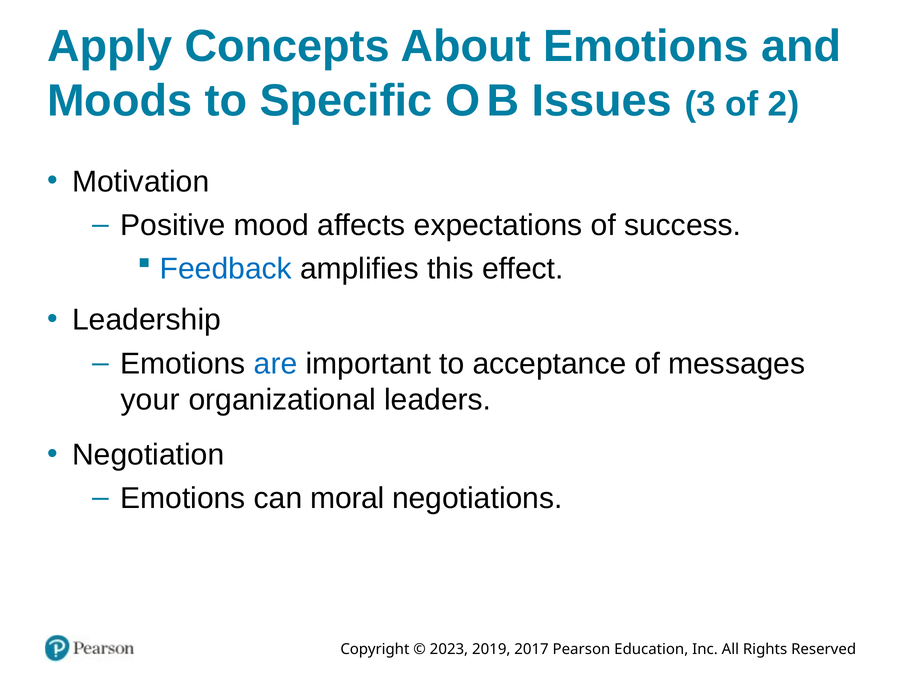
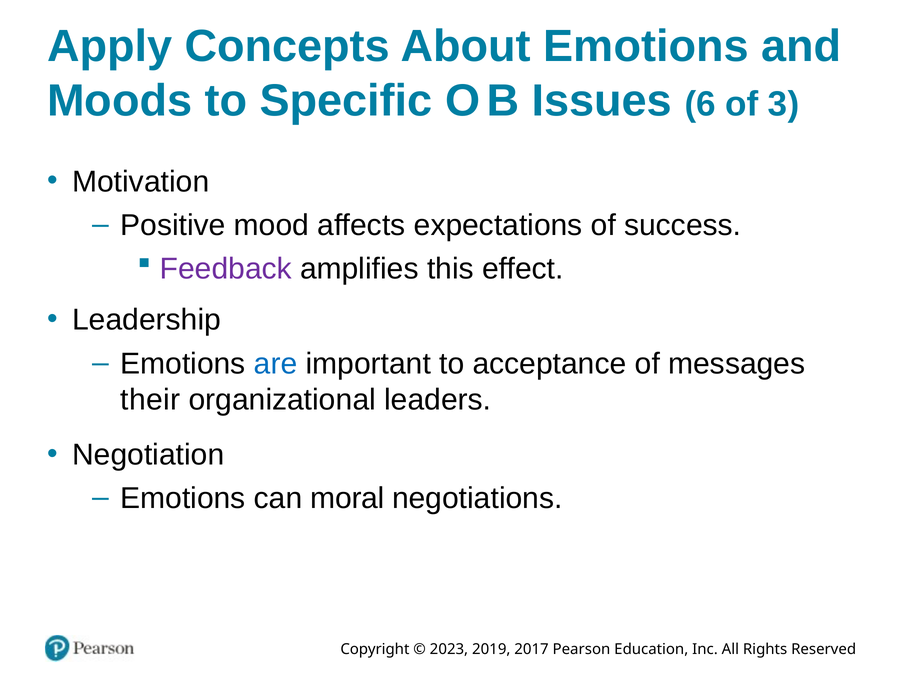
3: 3 -> 6
2: 2 -> 3
Feedback colour: blue -> purple
your: your -> their
